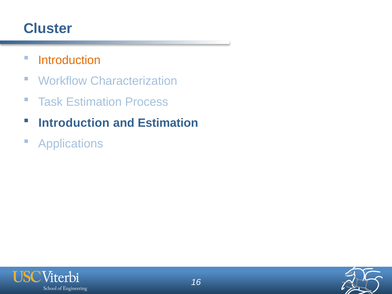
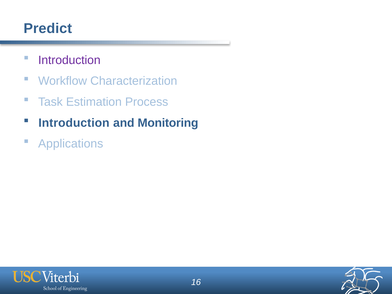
Cluster: Cluster -> Predict
Introduction at (69, 60) colour: orange -> purple
and Estimation: Estimation -> Monitoring
